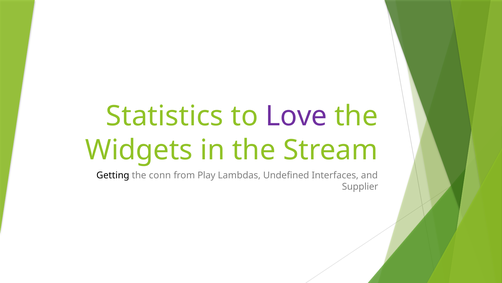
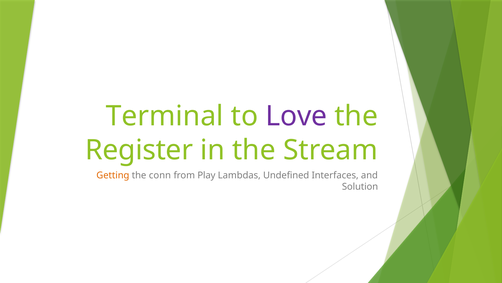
Statistics: Statistics -> Terminal
Widgets: Widgets -> Register
Getting colour: black -> orange
Supplier: Supplier -> Solution
